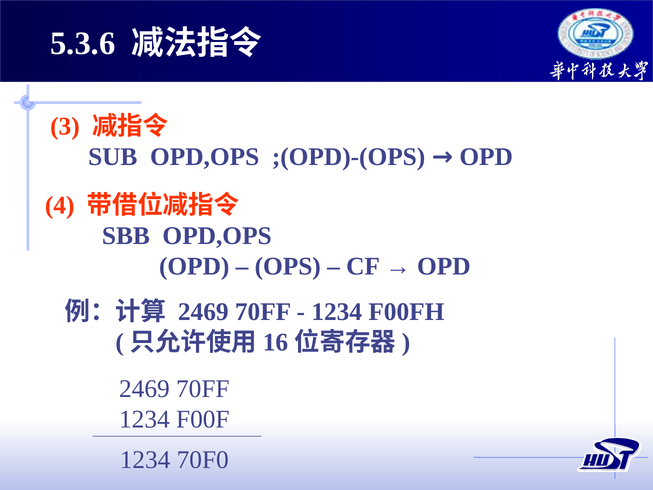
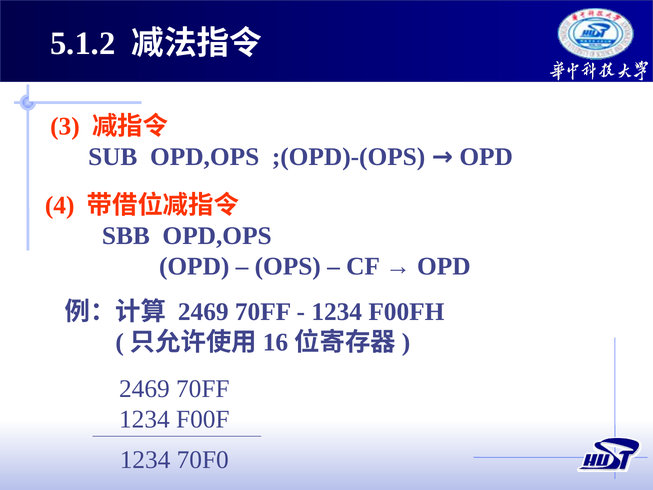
5.3.6: 5.3.6 -> 5.1.2
